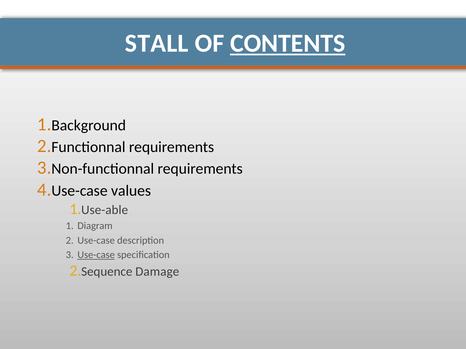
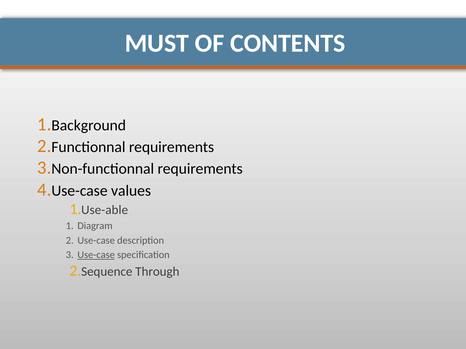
STALL: STALL -> MUST
CONTENTS underline: present -> none
Damage: Damage -> Through
